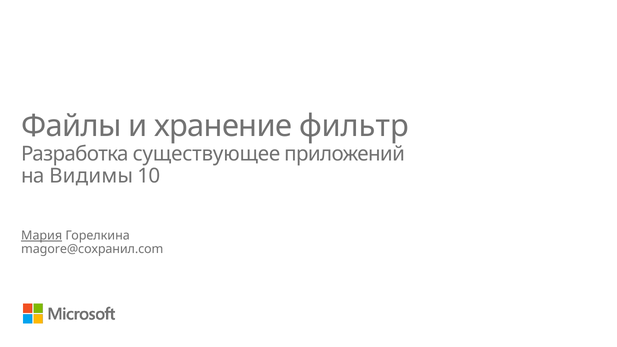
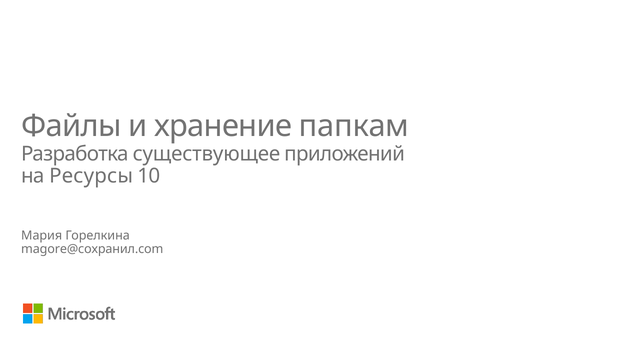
фильтр: фильтр -> папкам
Видимы: Видимы -> Ресурсы
Мария underline: present -> none
